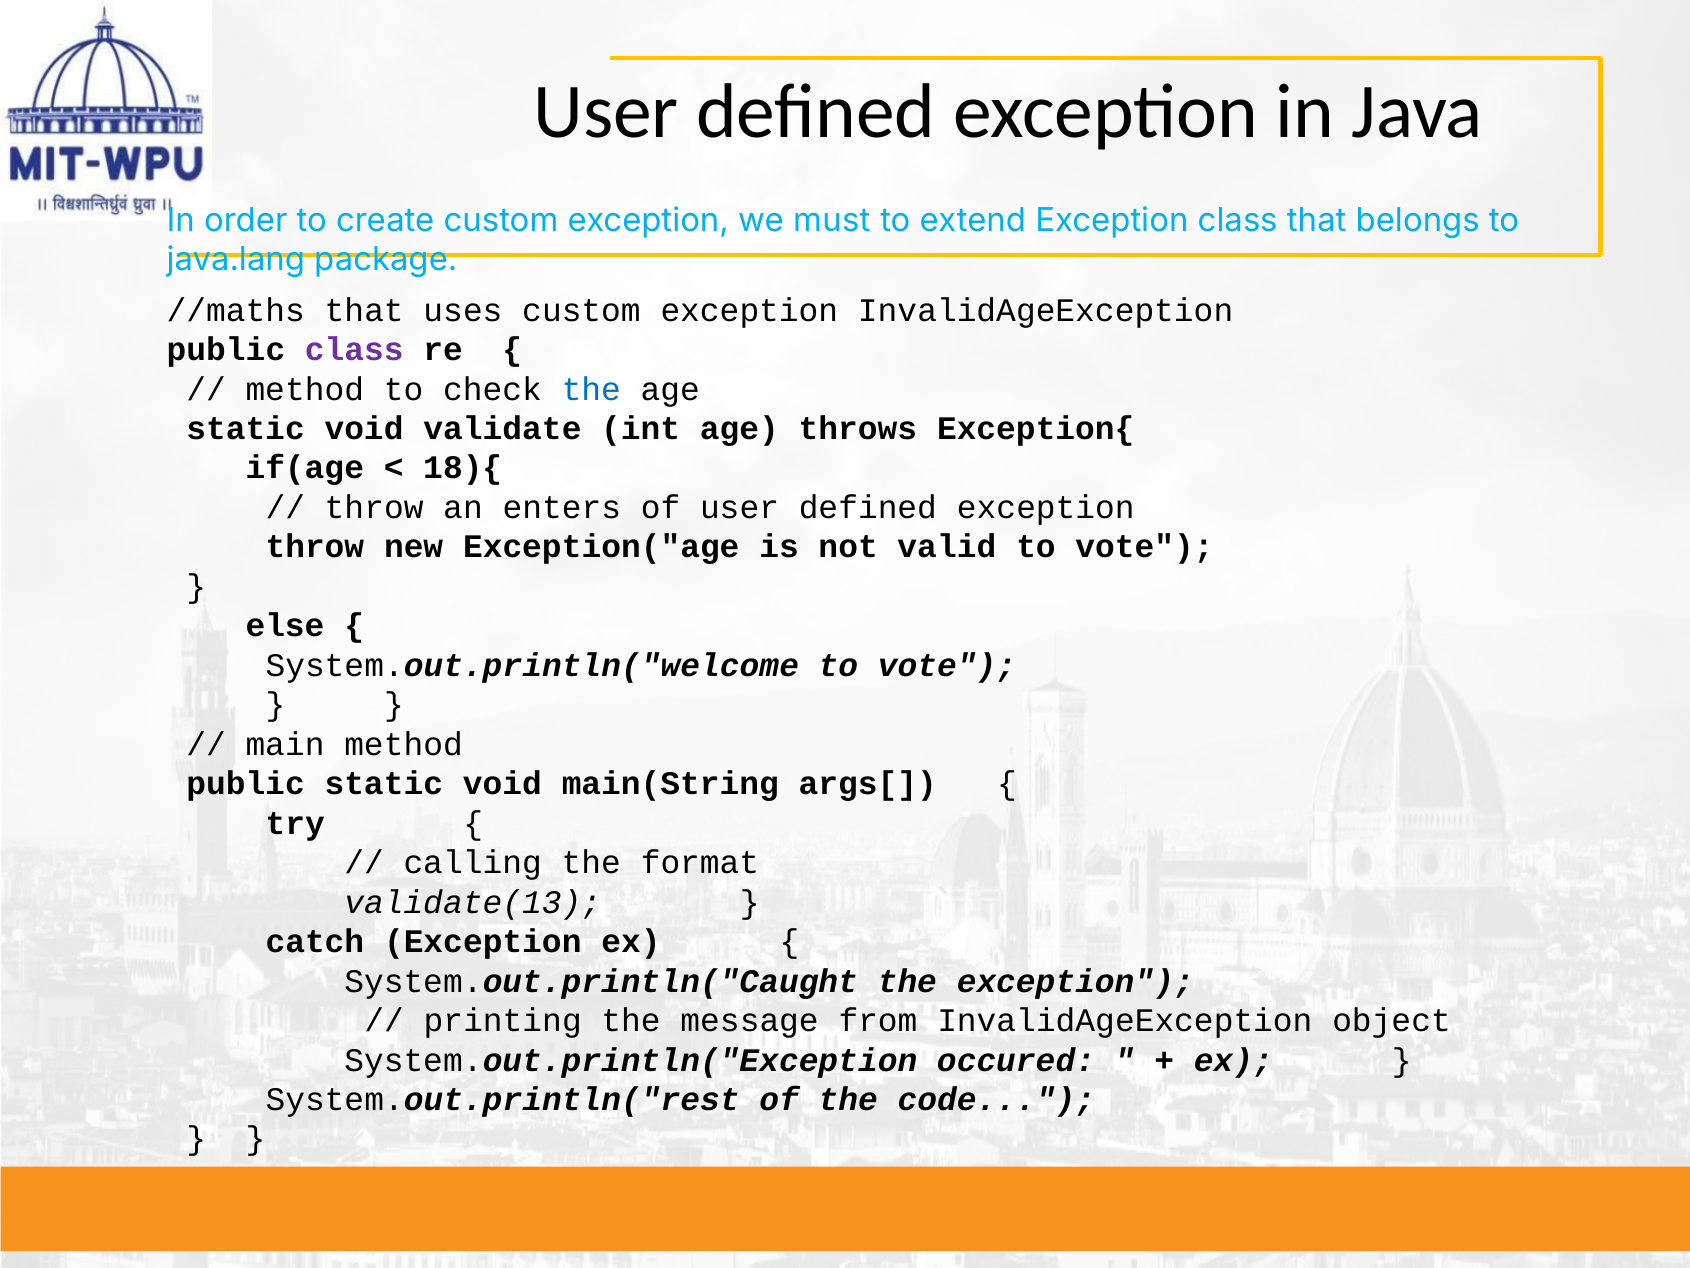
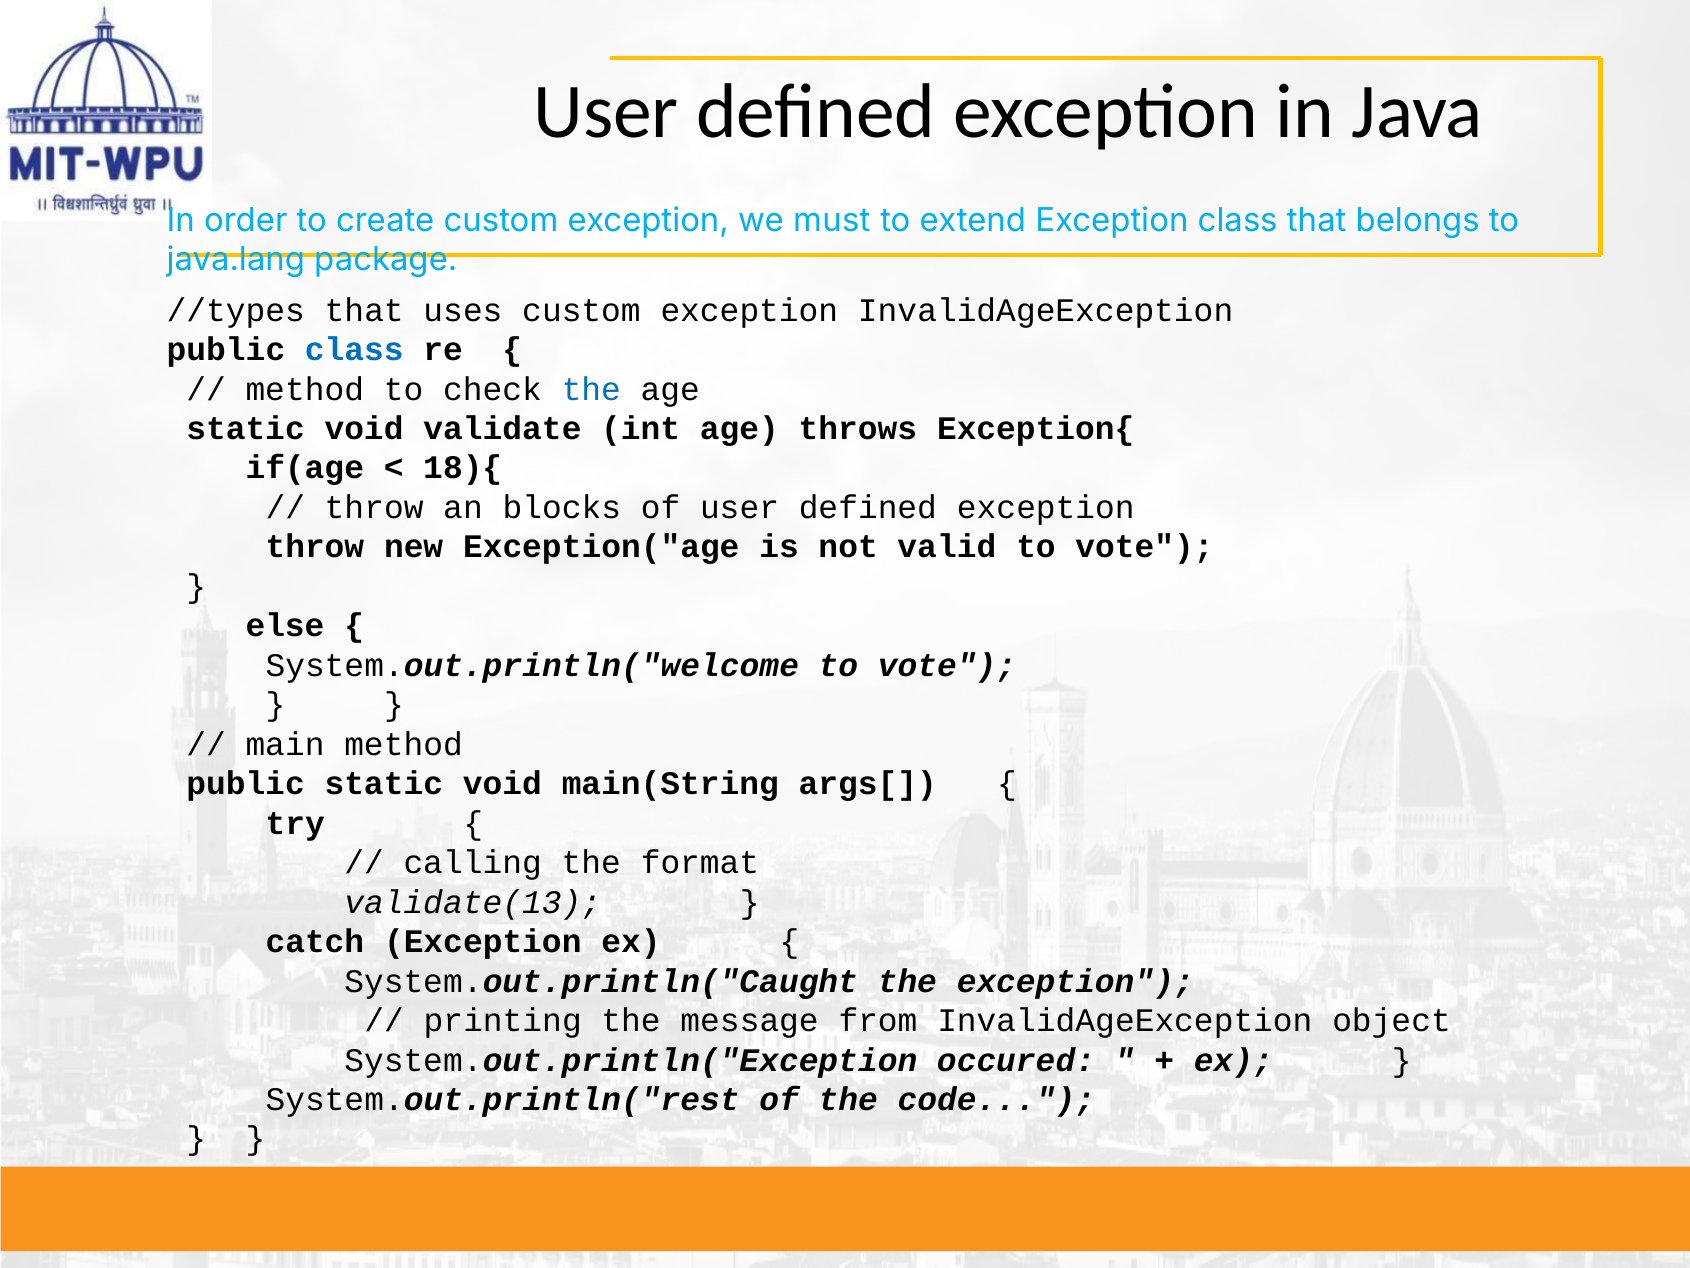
//maths: //maths -> //types
class at (354, 350) colour: purple -> blue
enters: enters -> blocks
